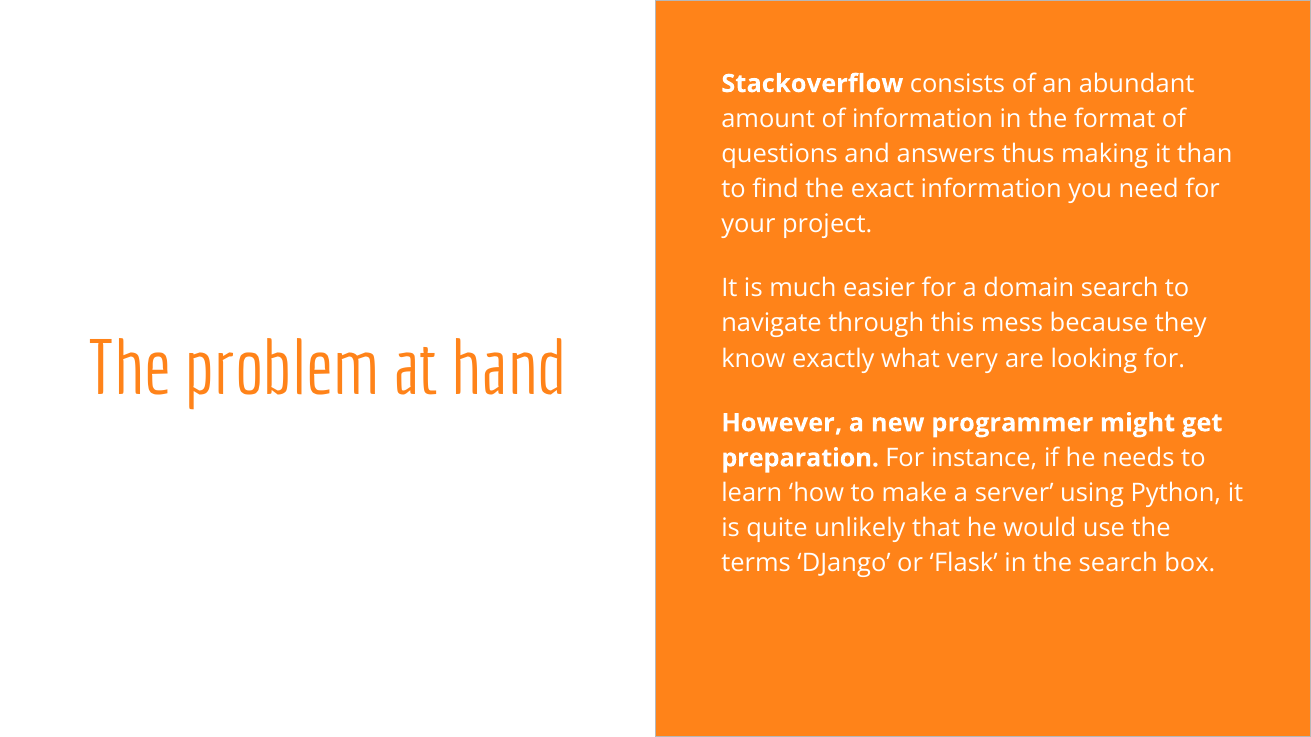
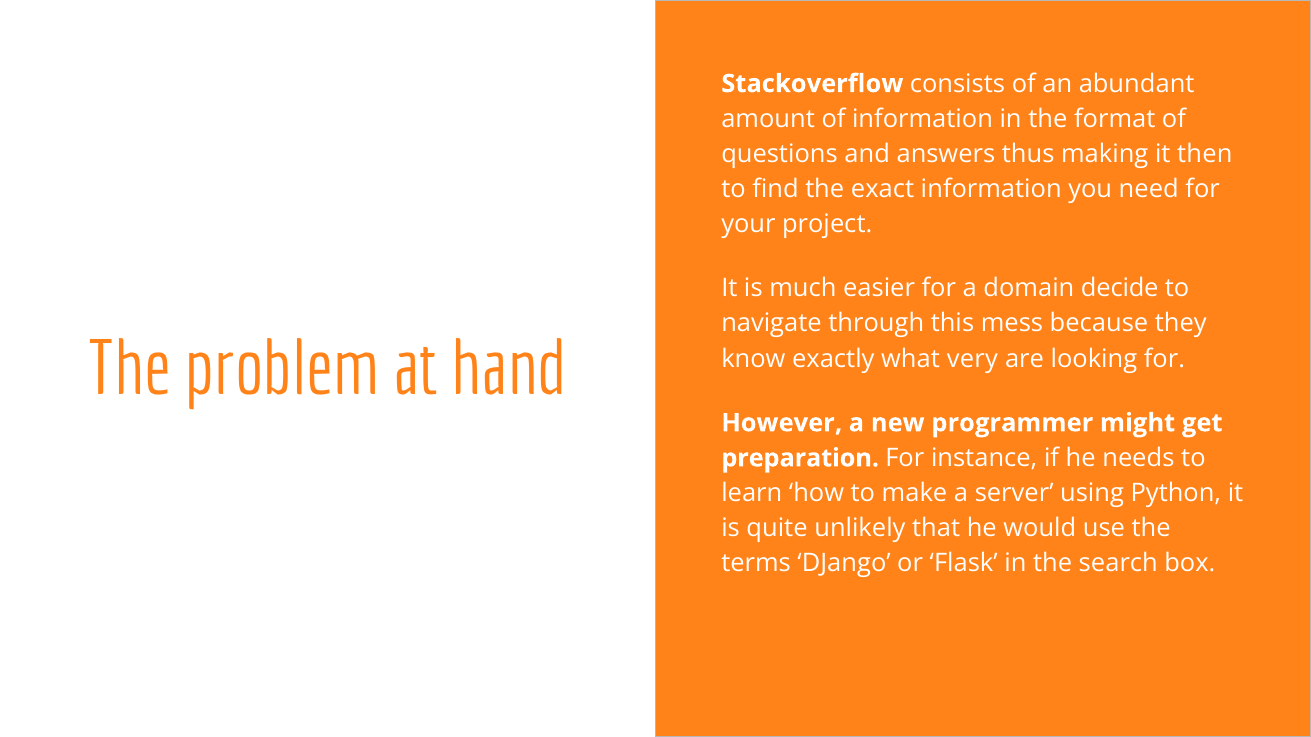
than: than -> then
domain search: search -> decide
